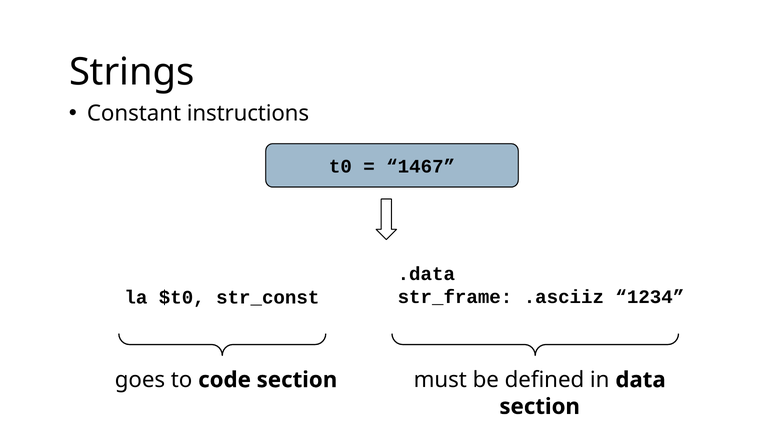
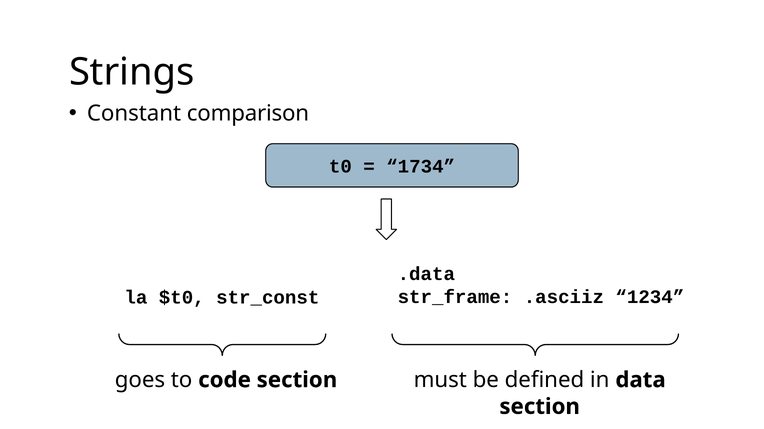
instructions: instructions -> comparison
1467: 1467 -> 1734
